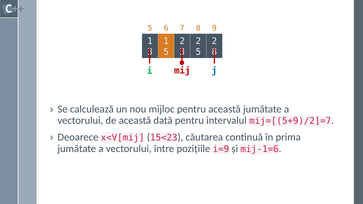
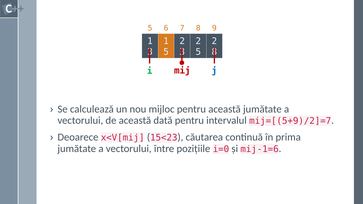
i=9: i=9 -> i=0
